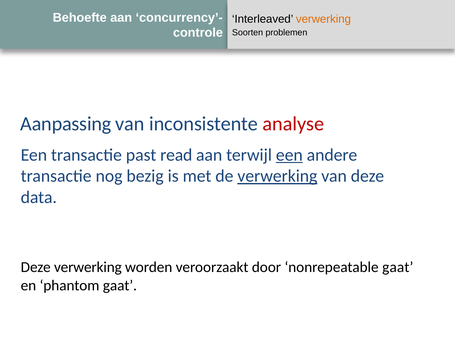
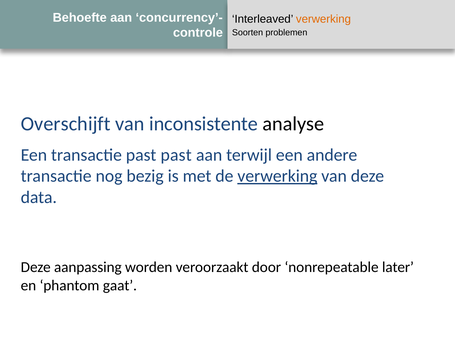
Aanpassing: Aanpassing -> Overschijft
analyse colour: red -> black
past read: read -> past
een at (289, 155) underline: present -> none
Deze verwerking: verwerking -> aanpassing
nonrepeatable gaat: gaat -> later
